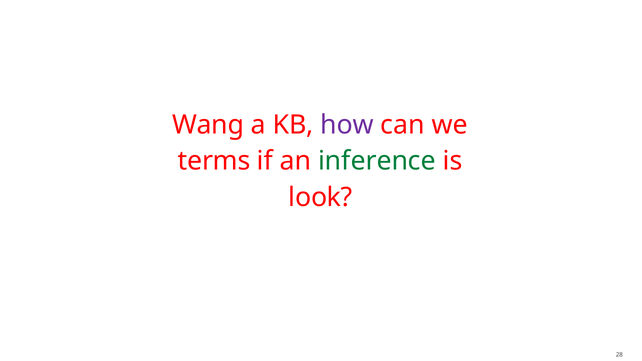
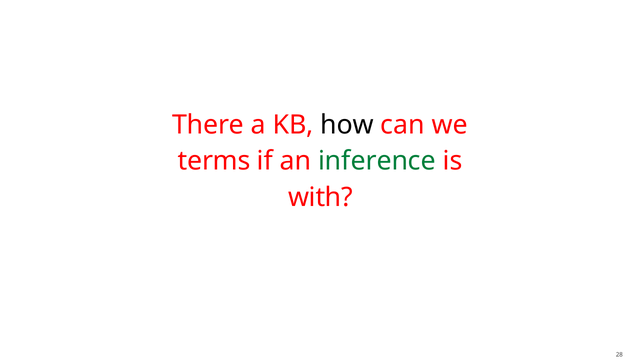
Wang: Wang -> There
how colour: purple -> black
look: look -> with
